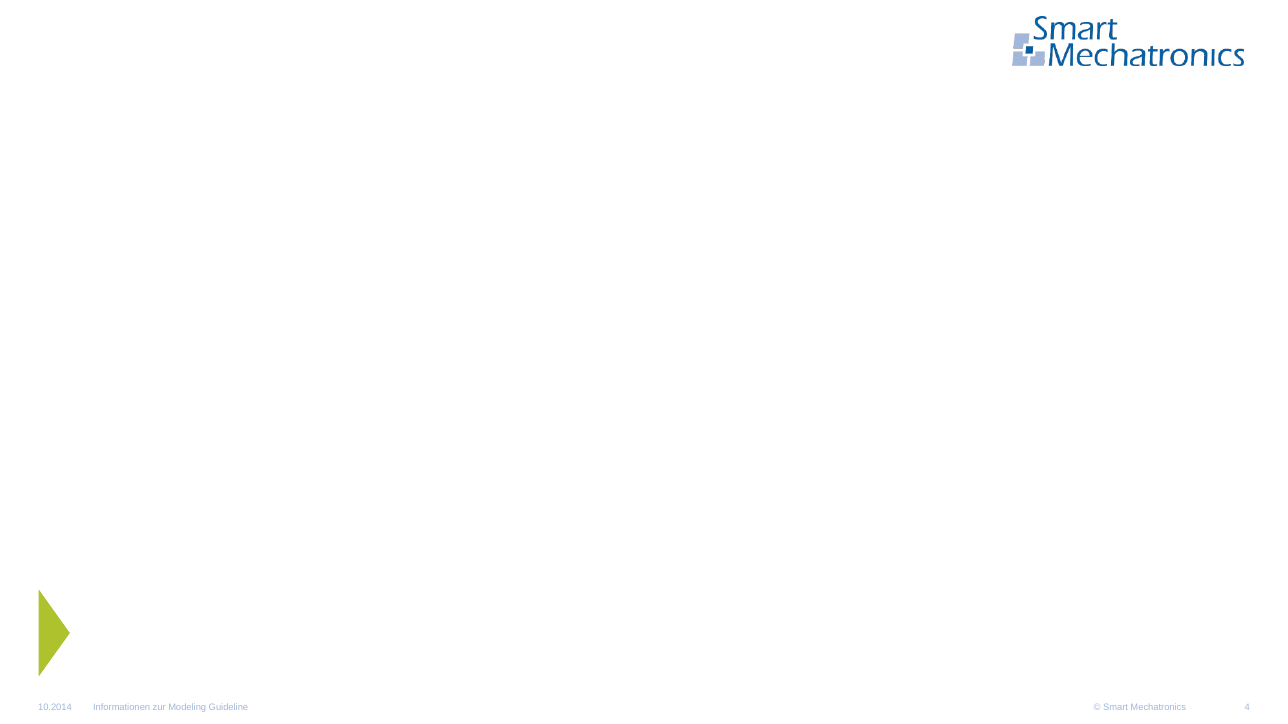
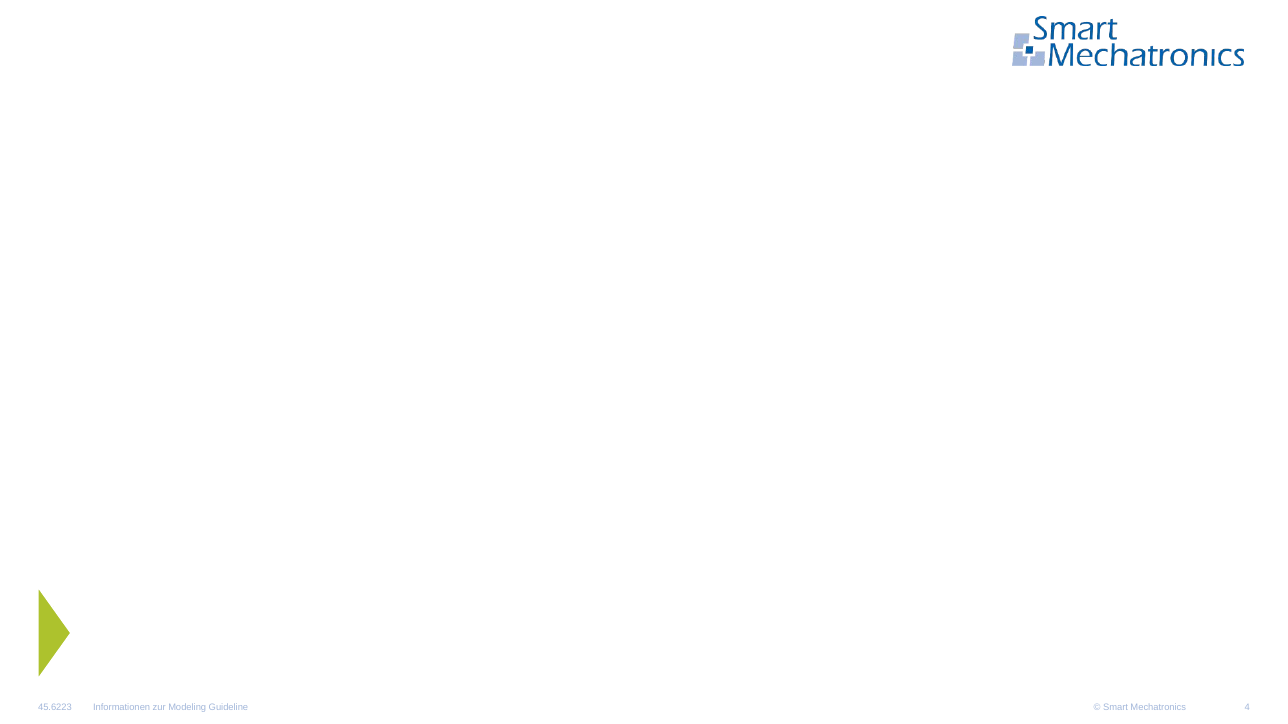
10.2014: 10.2014 -> 45.6223
